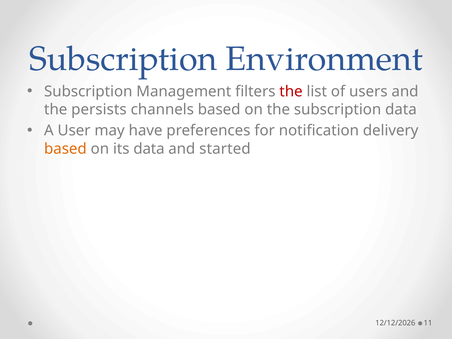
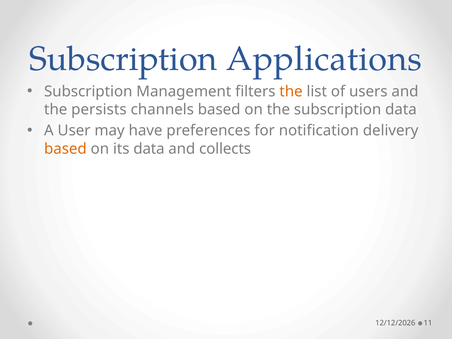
Environment: Environment -> Applications
the at (291, 91) colour: red -> orange
started: started -> collects
